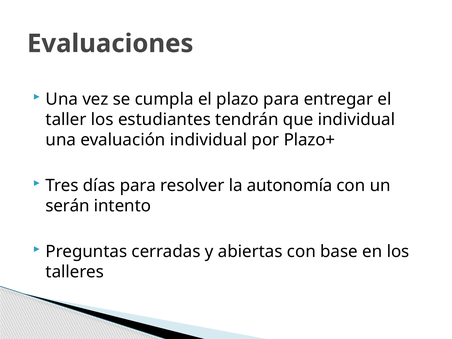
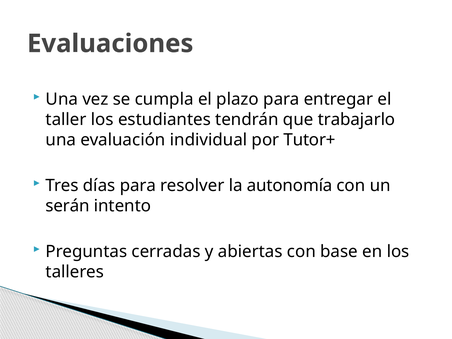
que individual: individual -> trabajarlo
Plazo+: Plazo+ -> Tutor+
